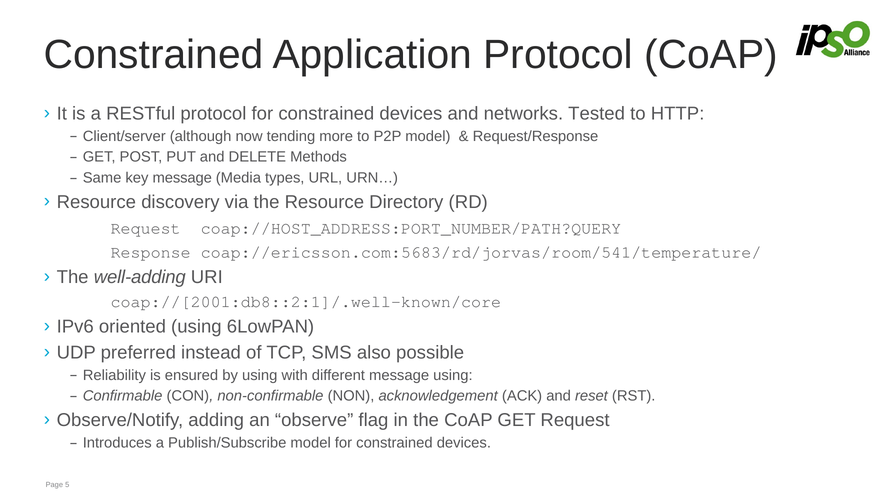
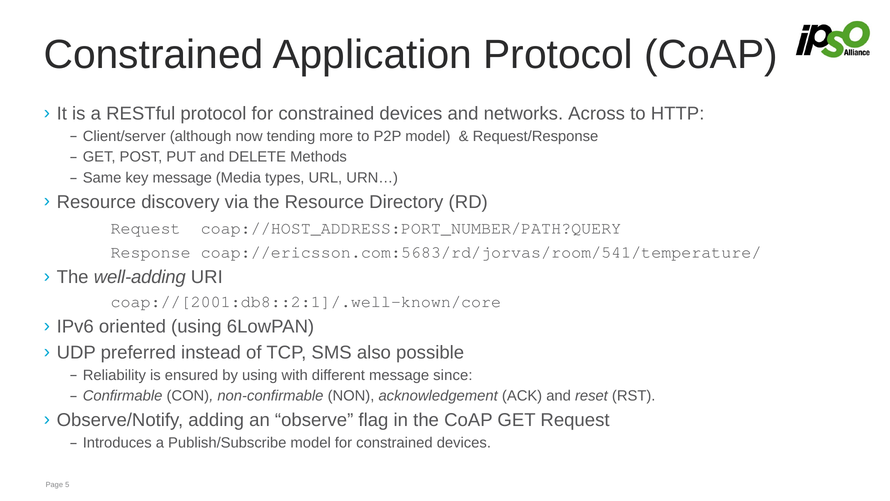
Tested: Tested -> Across
message using: using -> since
